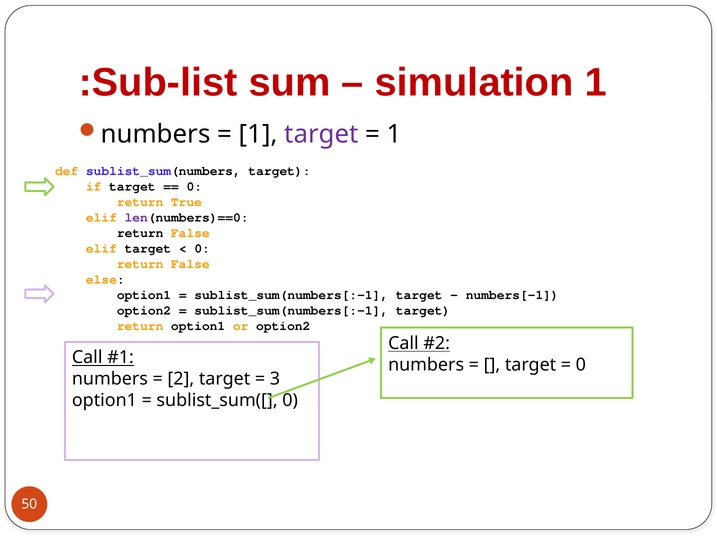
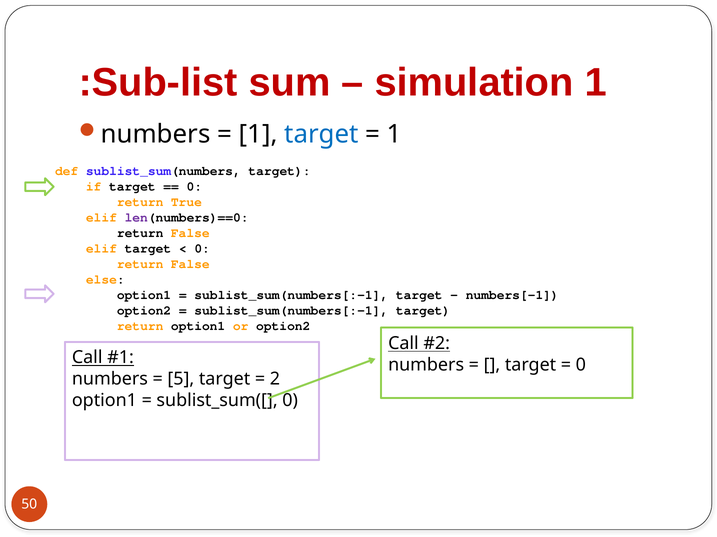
target at (321, 134) colour: purple -> blue
2: 2 -> 5
3: 3 -> 2
